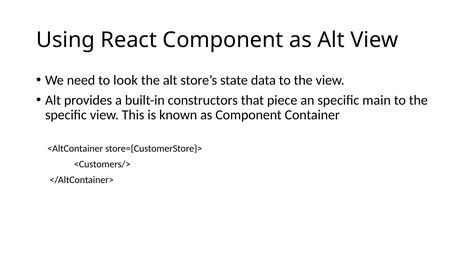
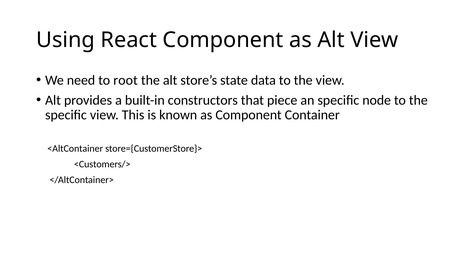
look: look -> root
main: main -> node
